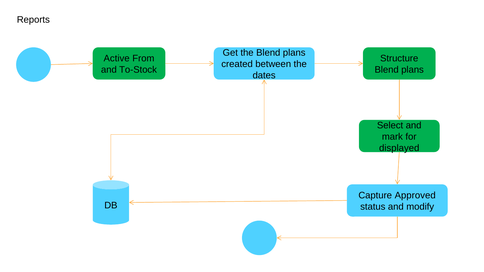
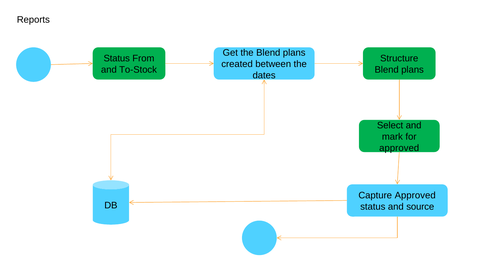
Active at (117, 59): Active -> Status
displayed at (399, 148): displayed -> approved
modify: modify -> source
